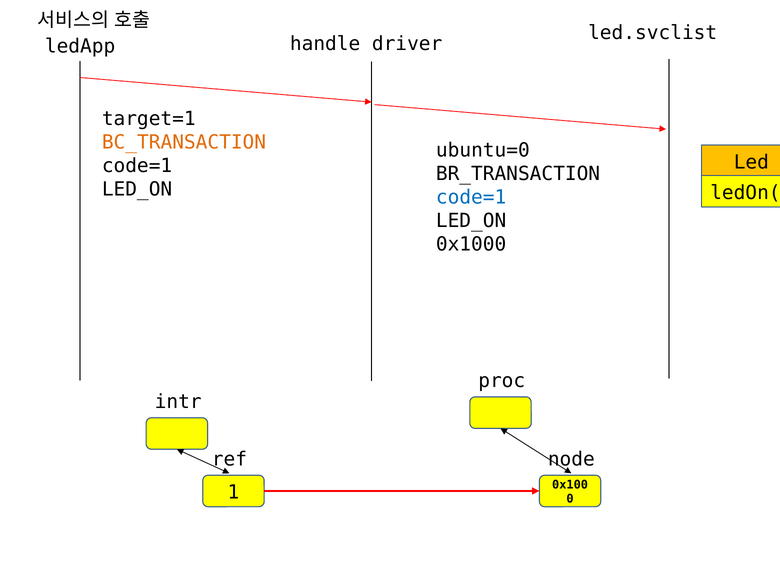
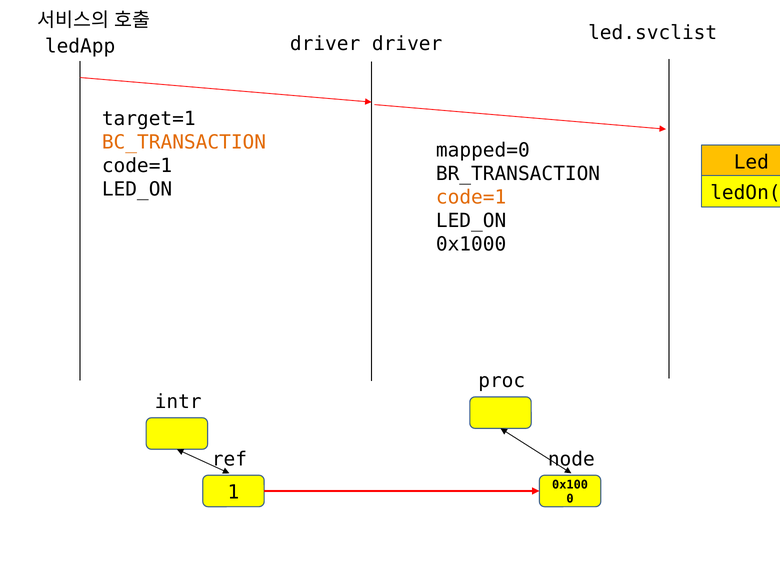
handle at (325, 44): handle -> driver
ubuntu=0: ubuntu=0 -> mapped=0
code=1 at (471, 197) colour: blue -> orange
